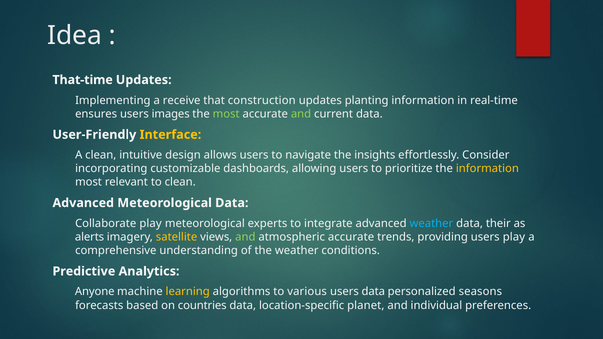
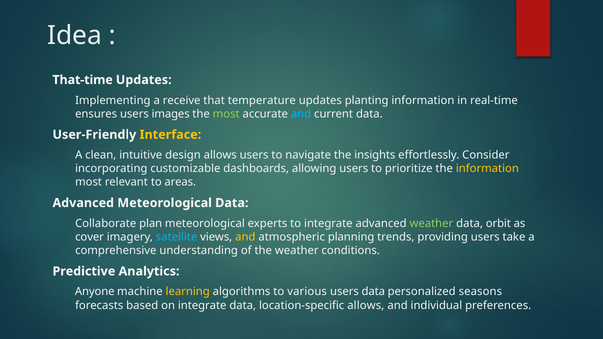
construction: construction -> temperature
and at (301, 114) colour: light green -> light blue
to clean: clean -> areas
Collaborate play: play -> plan
weather at (431, 224) colour: light blue -> light green
their: their -> orbit
alerts: alerts -> cover
satellite colour: yellow -> light blue
and at (245, 237) colour: light green -> yellow
atmospheric accurate: accurate -> planning
users play: play -> take
on countries: countries -> integrate
location-specific planet: planet -> allows
